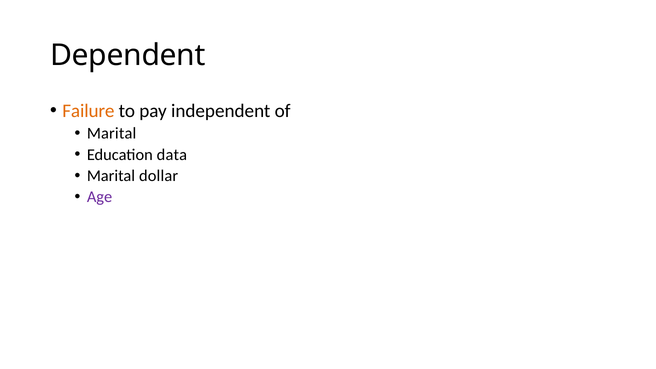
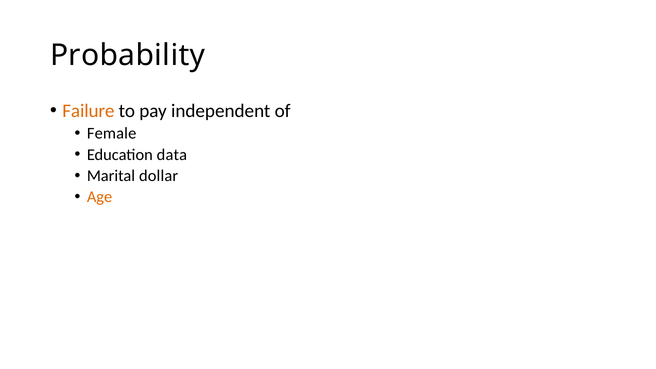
Dependent: Dependent -> Probability
Marital at (112, 134): Marital -> Female
Age colour: purple -> orange
